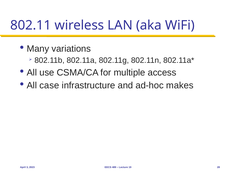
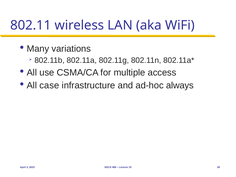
makes: makes -> always
